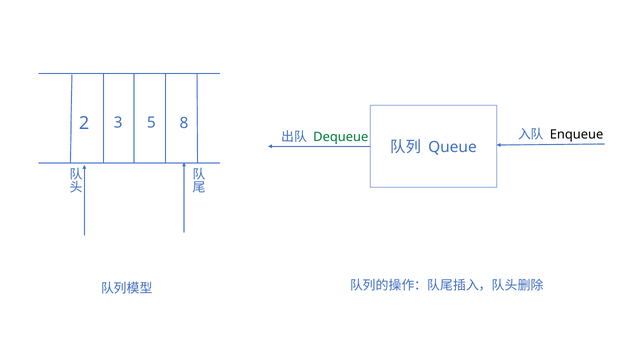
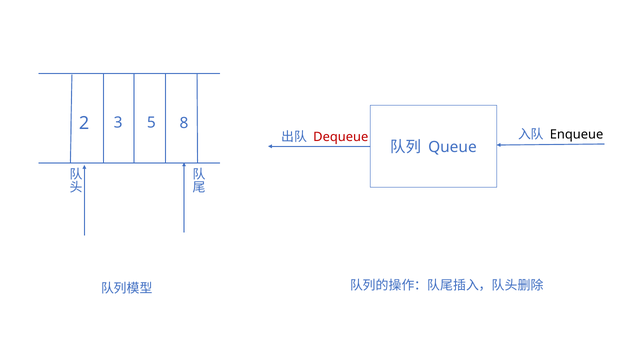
Dequeue colour: green -> red
